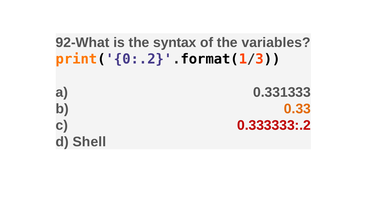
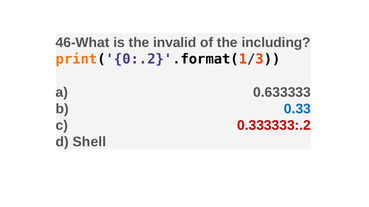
92-What: 92-What -> 46-What
syntax: syntax -> invalid
variables: variables -> including
0.331333: 0.331333 -> 0.633333
0.33 colour: orange -> blue
